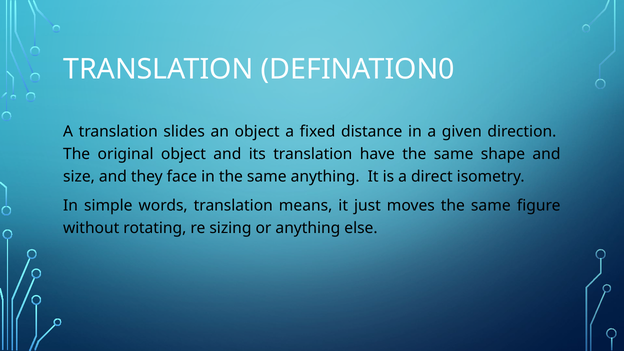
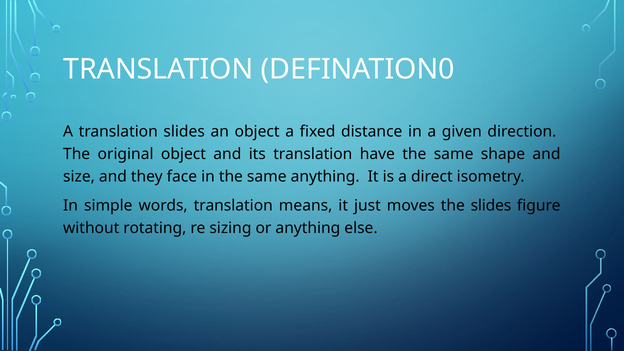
moves the same: same -> slides
